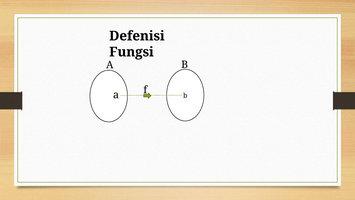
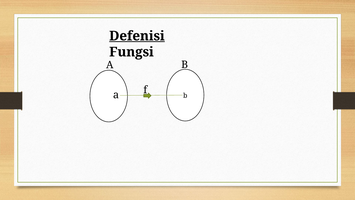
Defenisi underline: none -> present
